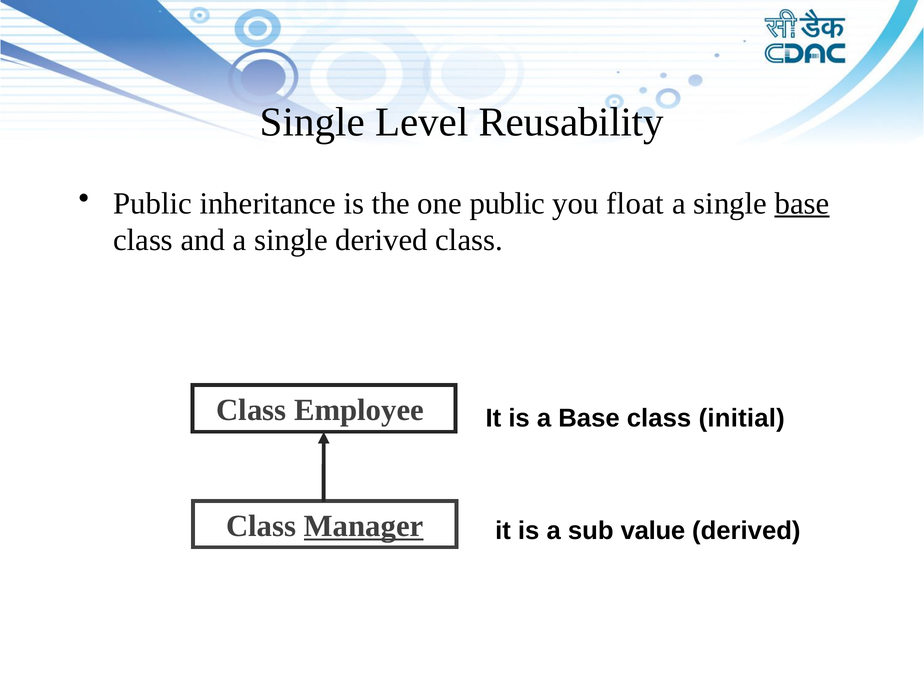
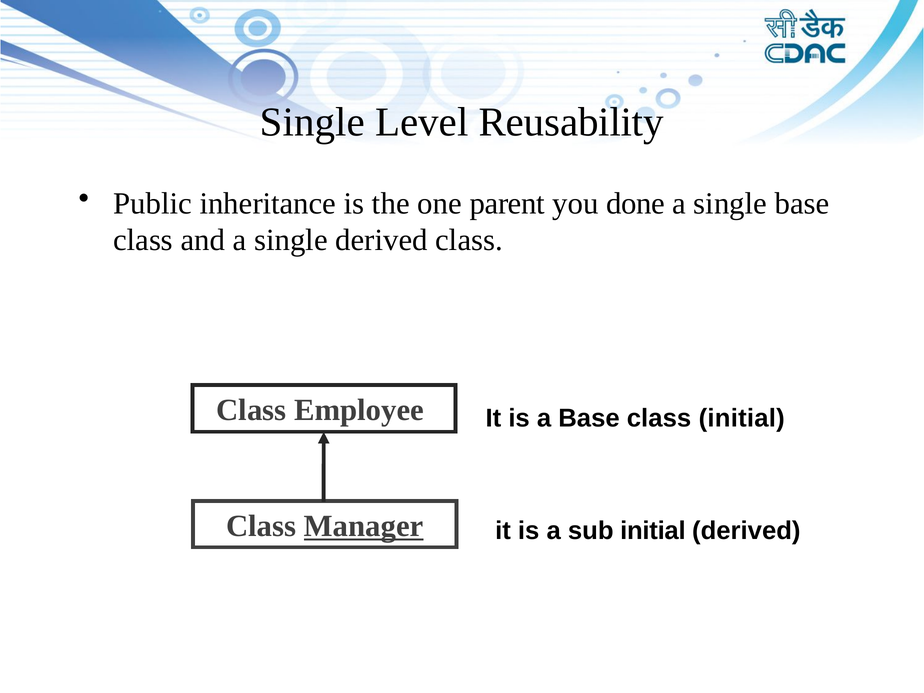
one public: public -> parent
float: float -> done
base at (802, 203) underline: present -> none
sub value: value -> initial
